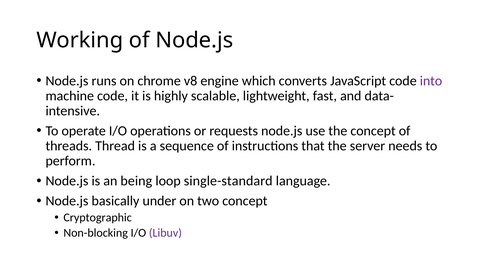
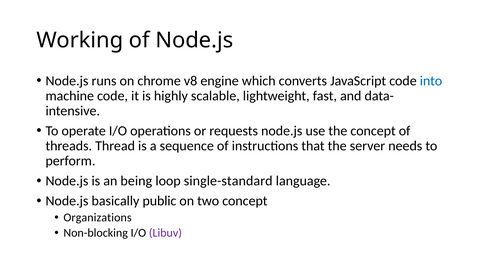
into colour: purple -> blue
under: under -> public
Cryptographic: Cryptographic -> Organizations
